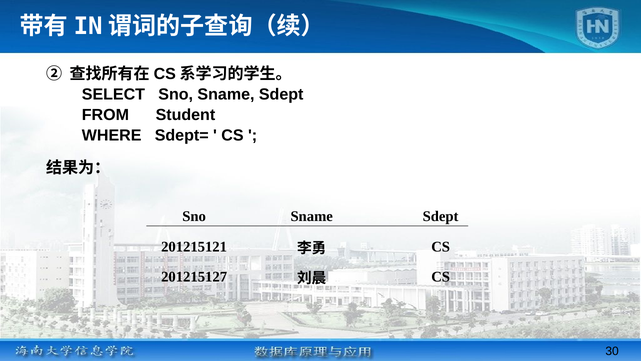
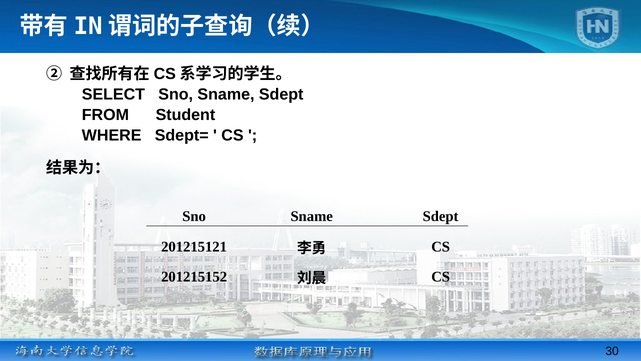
201215127: 201215127 -> 201215152
